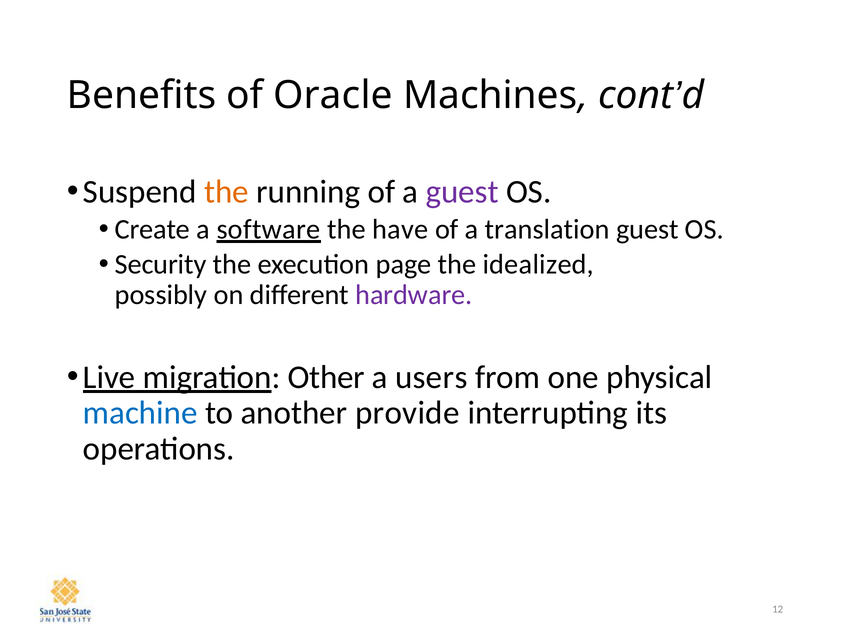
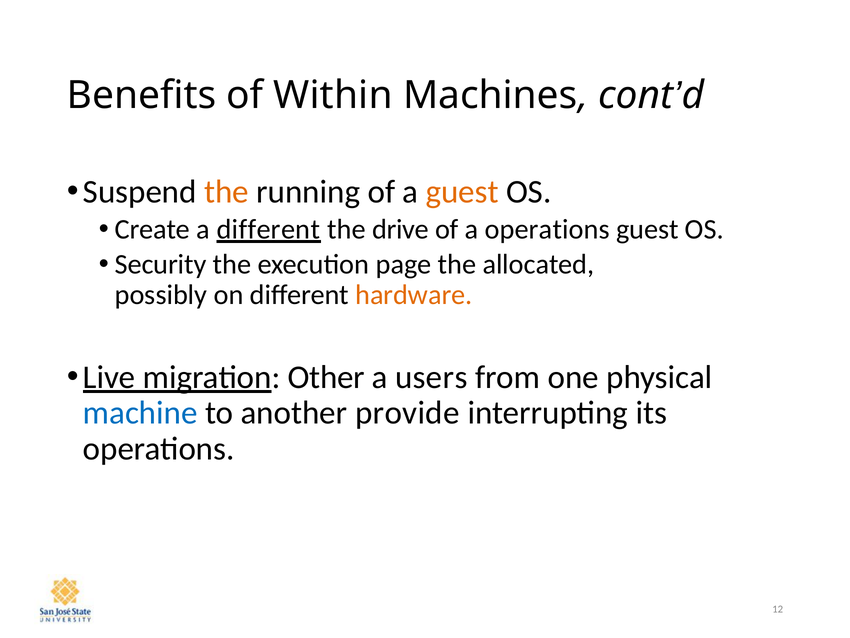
Oracle: Oracle -> Within
guest at (462, 192) colour: purple -> orange
a software: software -> different
have: have -> drive
a translation: translation -> operations
idealized: idealized -> allocated
hardware colour: purple -> orange
